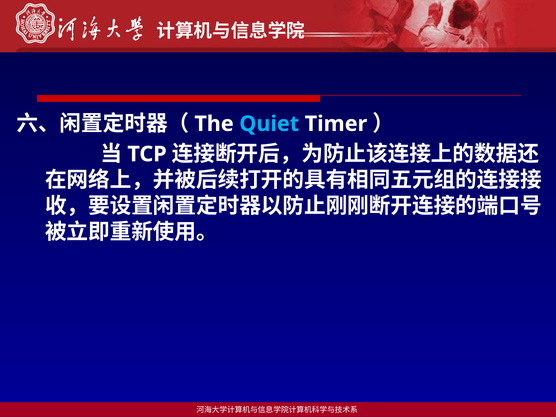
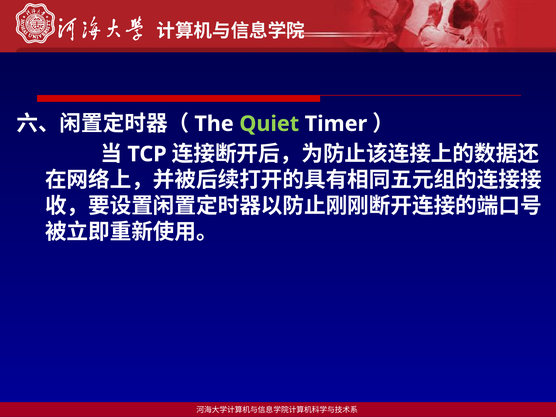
Quiet colour: light blue -> light green
